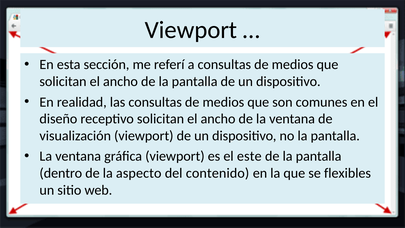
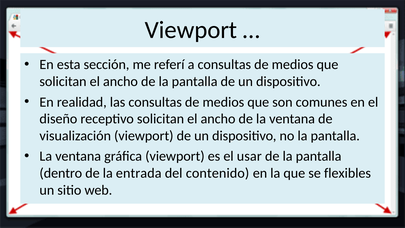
este: este -> usar
aspecto: aspecto -> entrada
